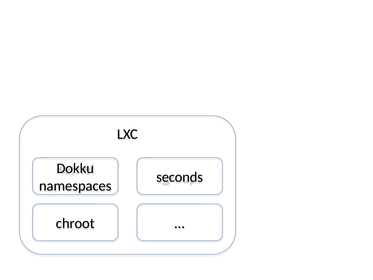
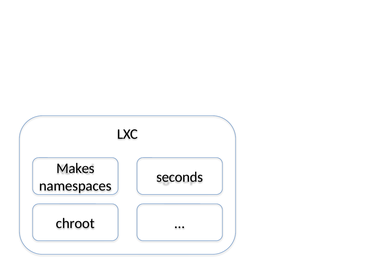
Dokku: Dokku -> Makes
